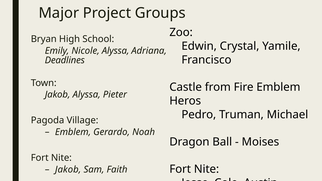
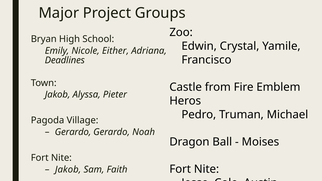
Nicole Alyssa: Alyssa -> Either
Emblem at (73, 132): Emblem -> Gerardo
